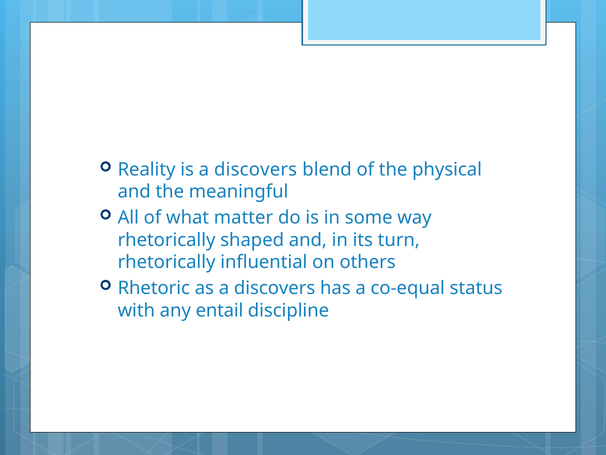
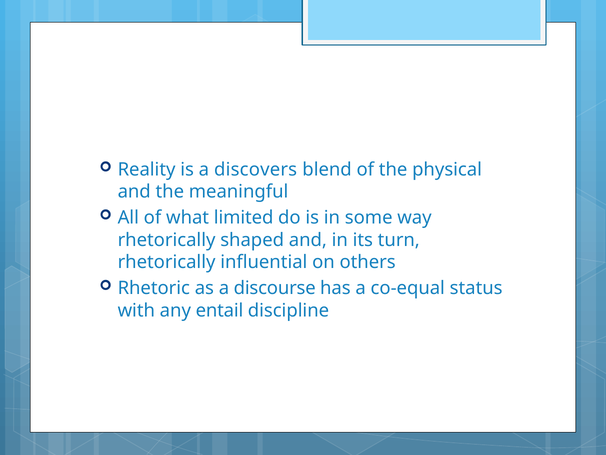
matter: matter -> limited
as a discovers: discovers -> discourse
